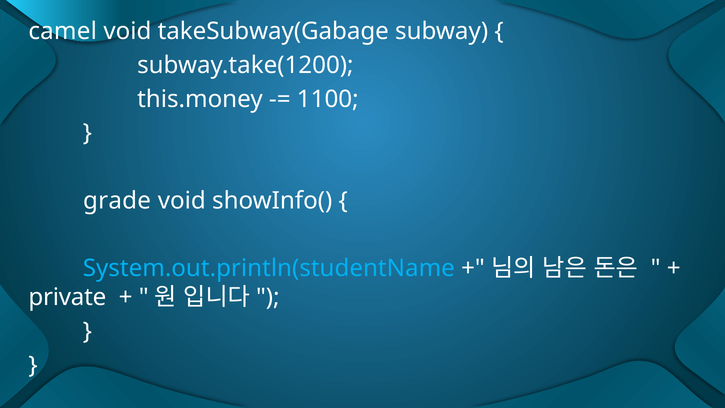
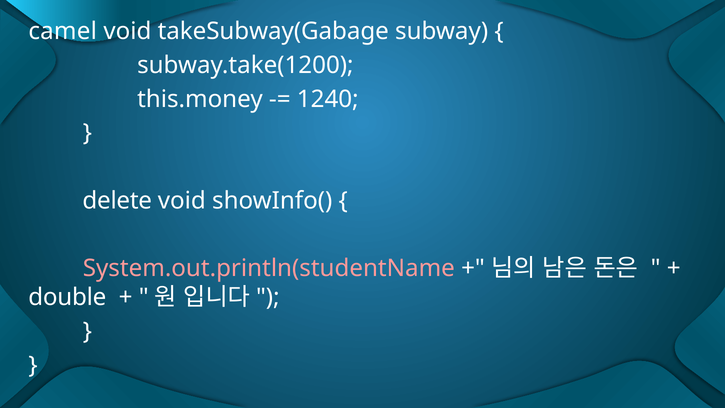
1100: 1100 -> 1240
grade: grade -> delete
System.out.println(studentName colour: light blue -> pink
private: private -> double
